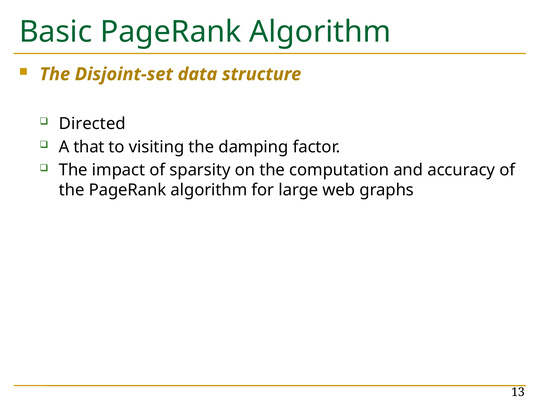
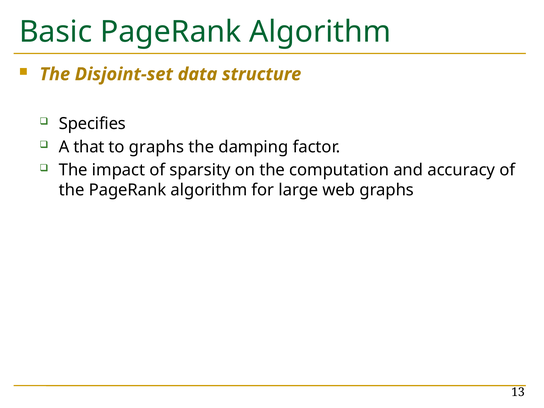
Directed: Directed -> Specifies
to visiting: visiting -> graphs
